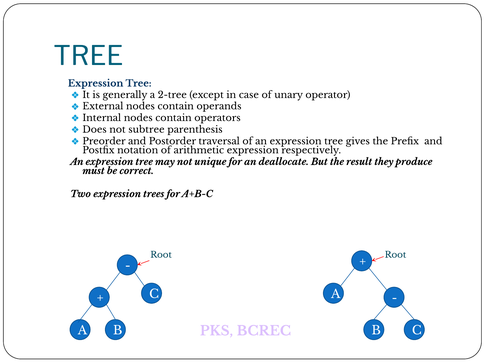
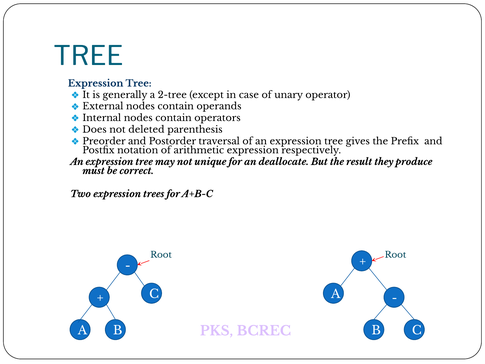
subtree: subtree -> deleted
